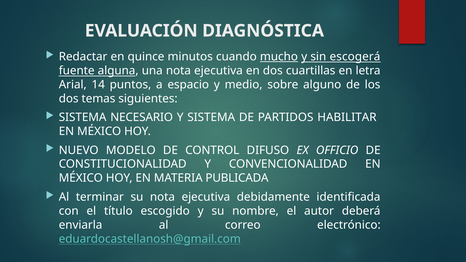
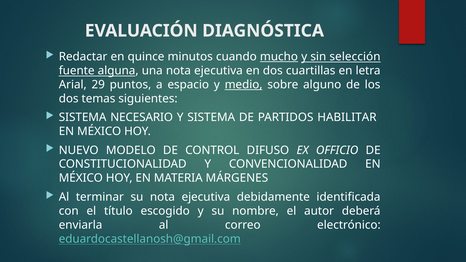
escogerá: escogerá -> selección
14: 14 -> 29
medio underline: none -> present
PUBLICADA: PUBLICADA -> MÁRGENES
